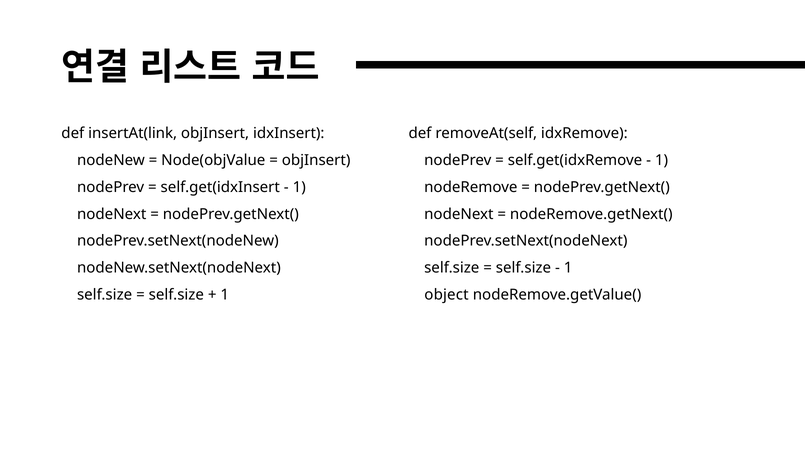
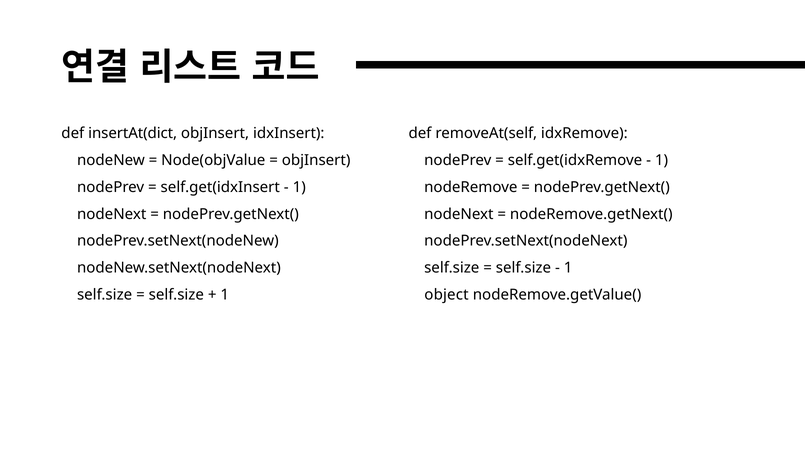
insertAt(link: insertAt(link -> insertAt(dict
